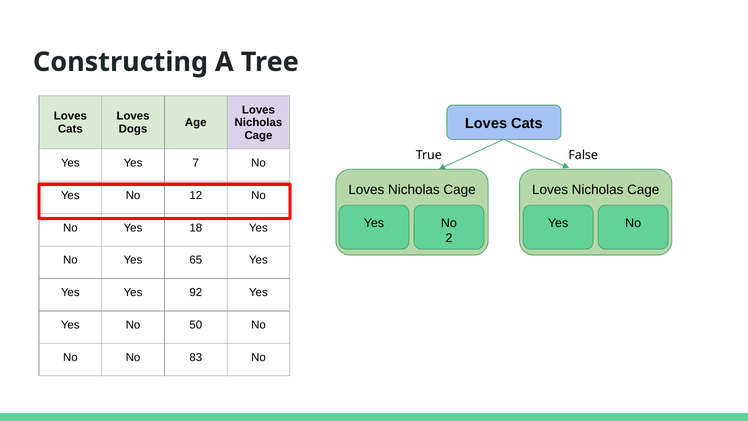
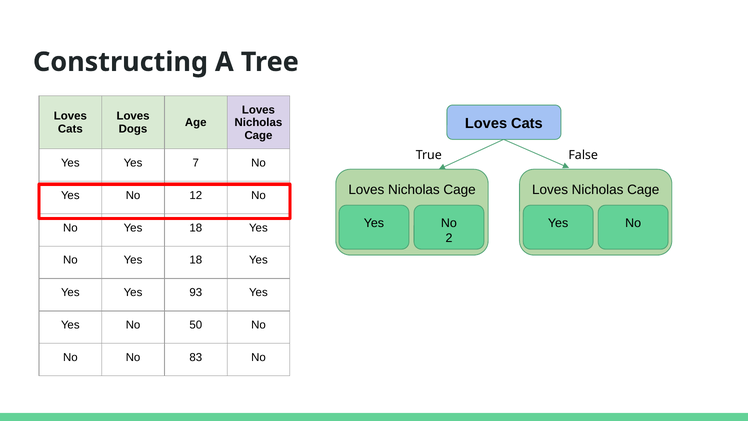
65 at (196, 260): 65 -> 18
92: 92 -> 93
